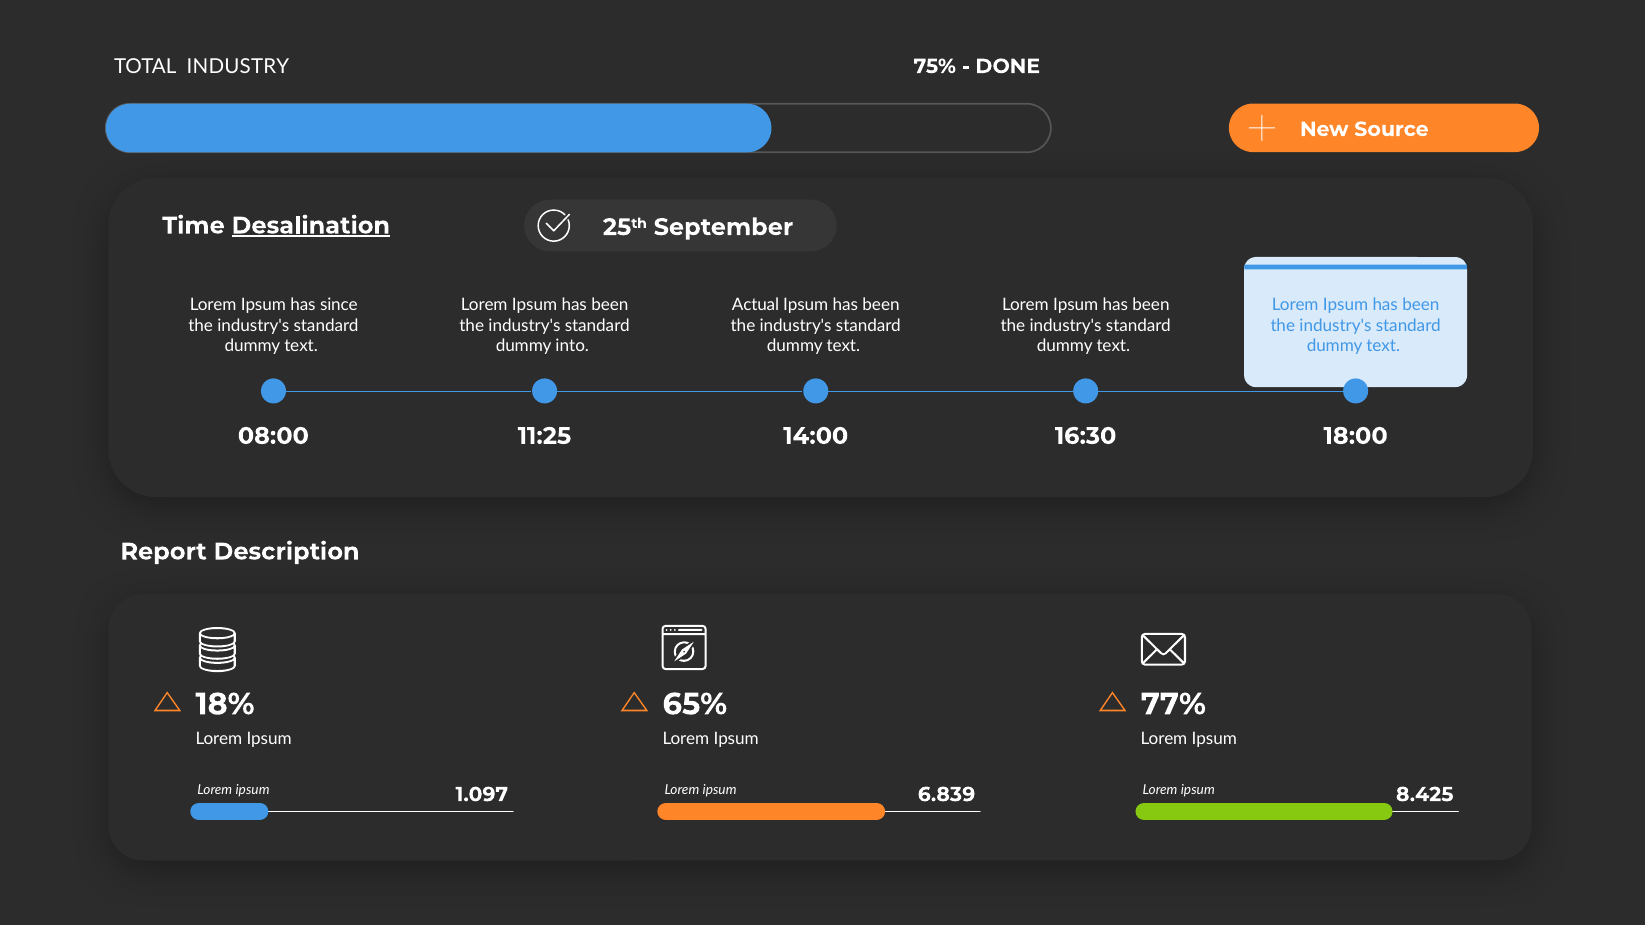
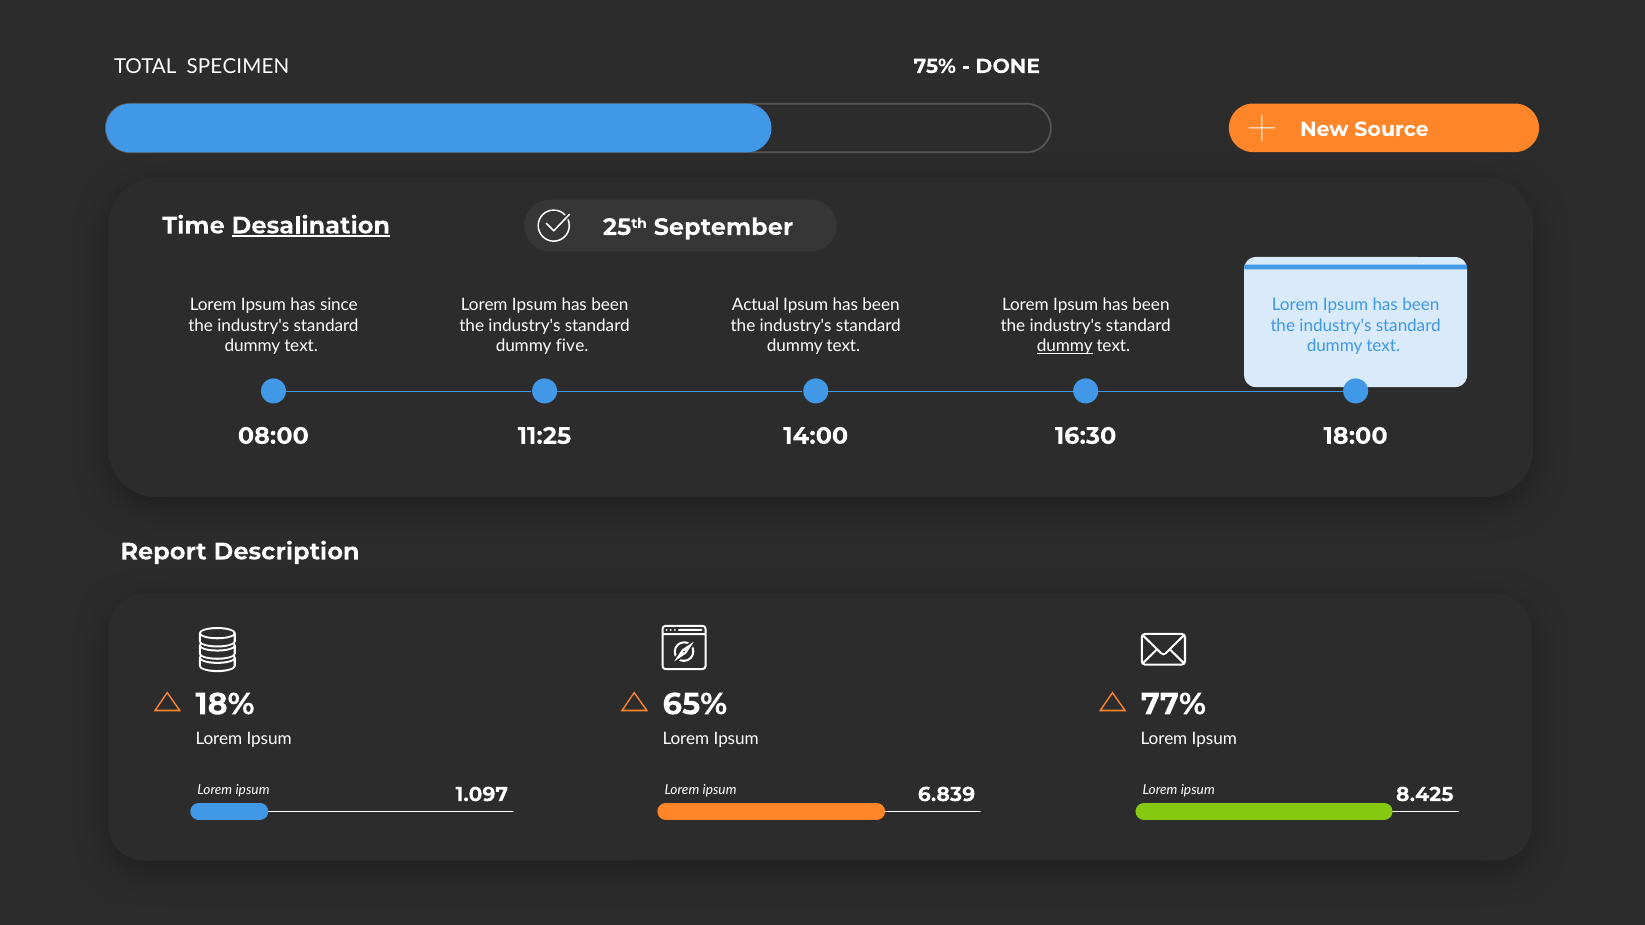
INDUSTRY: INDUSTRY -> SPECIMEN
into: into -> five
dummy at (1065, 346) underline: none -> present
